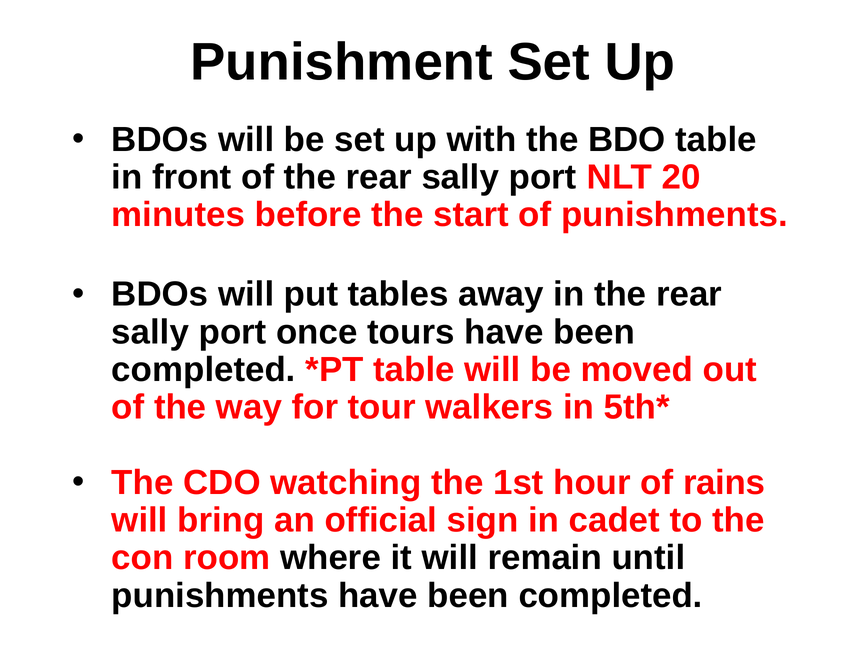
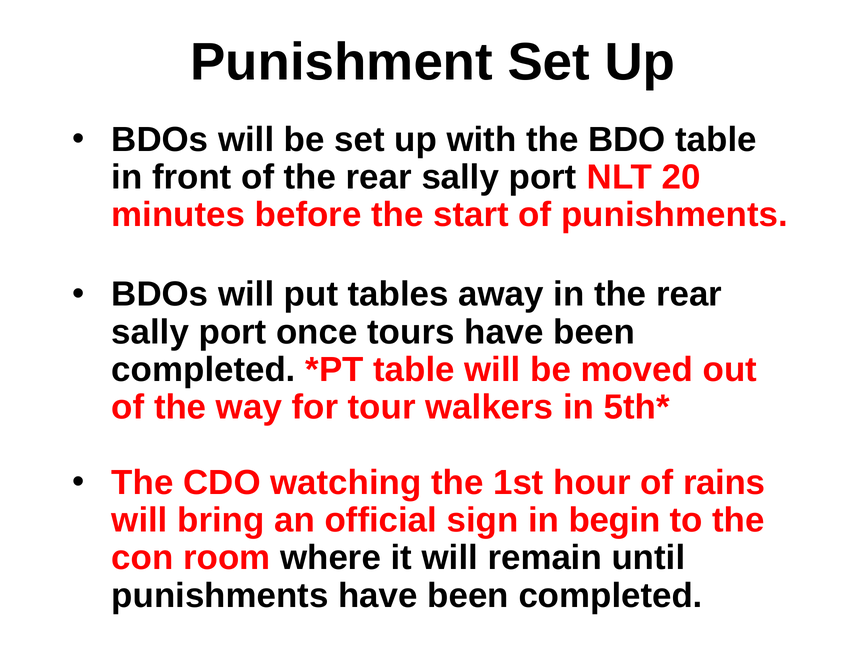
cadet: cadet -> begin
